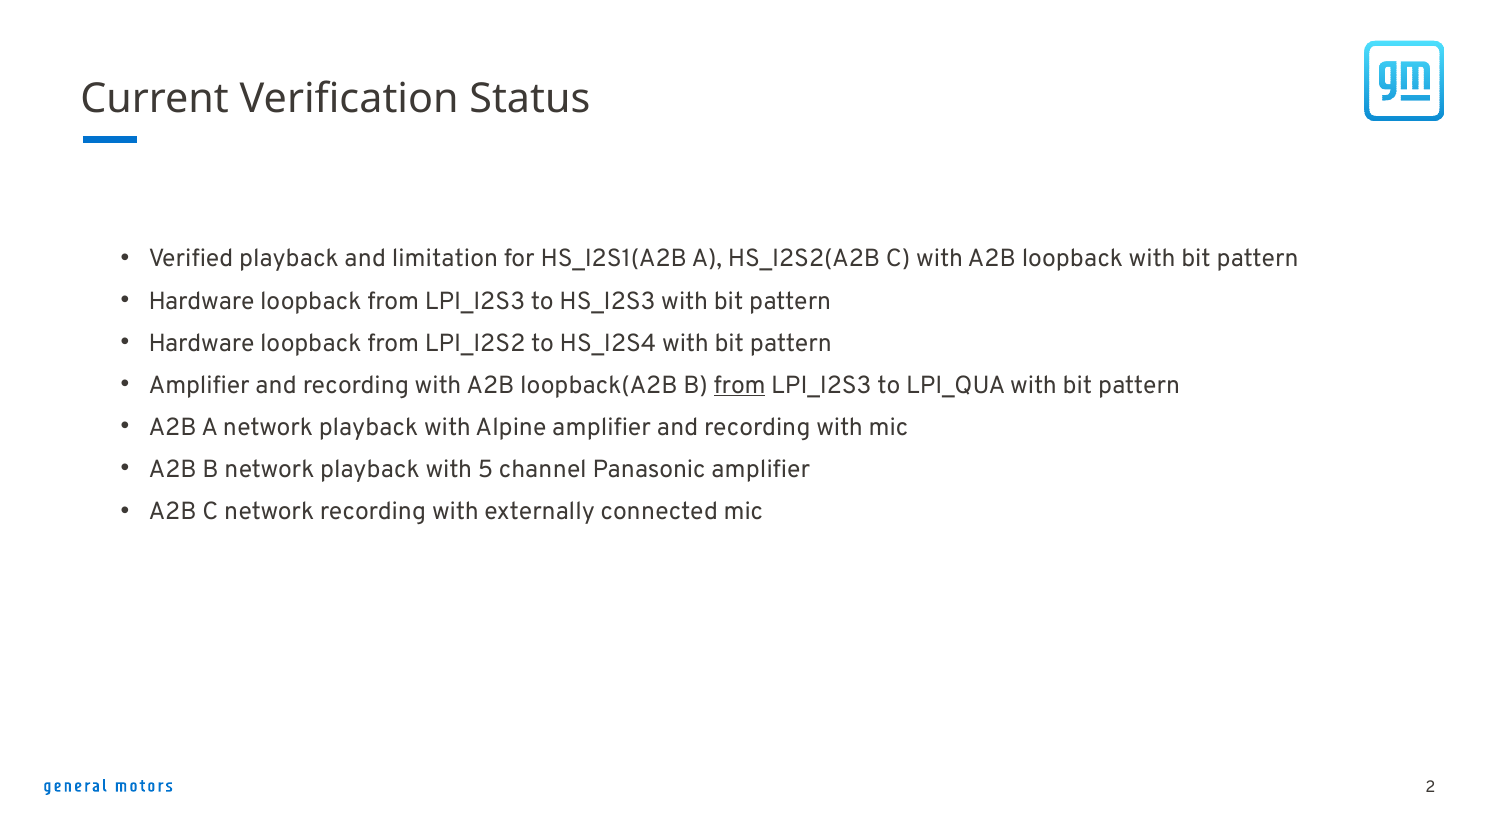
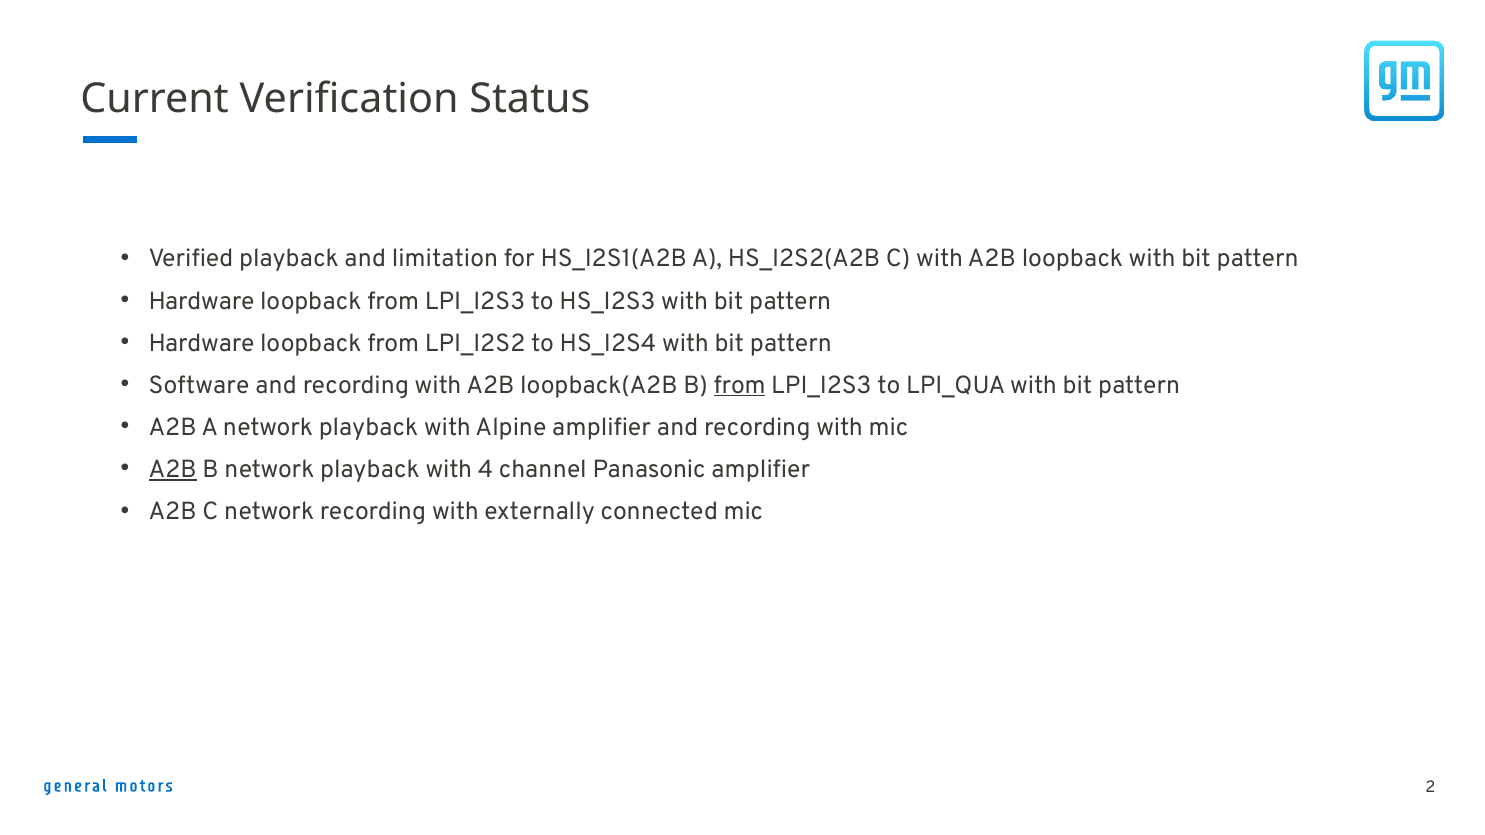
Amplifier at (199, 385): Amplifier -> Software
A2B at (173, 469) underline: none -> present
5: 5 -> 4
